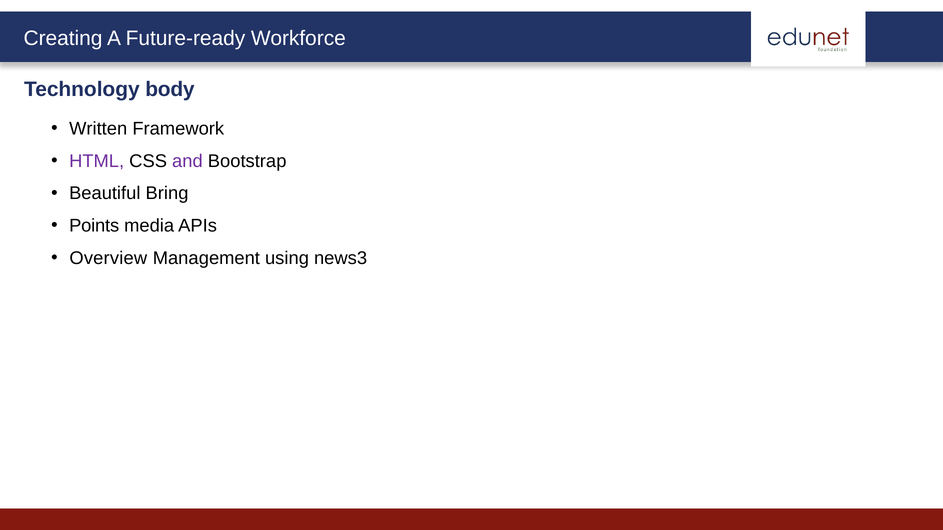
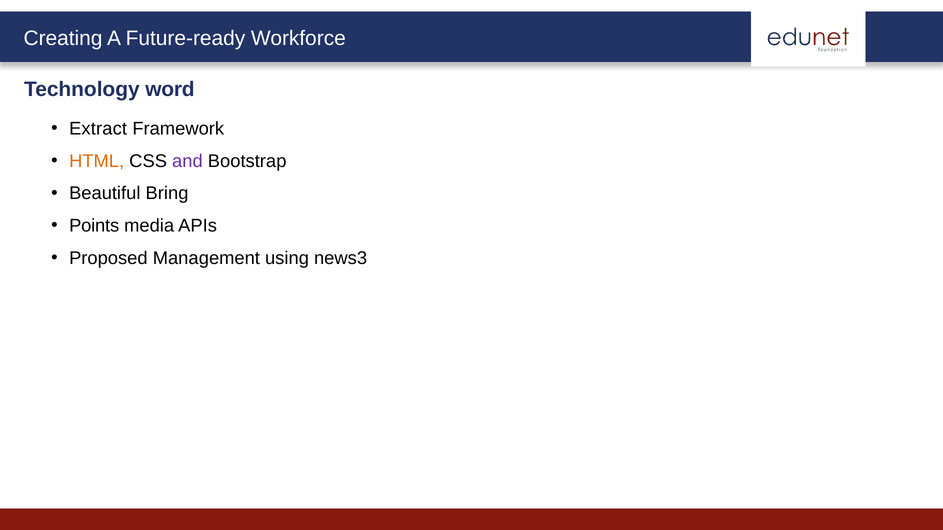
body: body -> word
Written: Written -> Extract
HTML colour: purple -> orange
Overview: Overview -> Proposed
